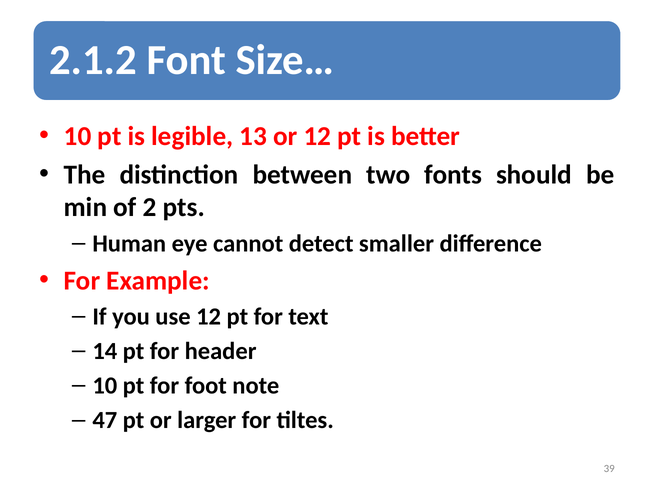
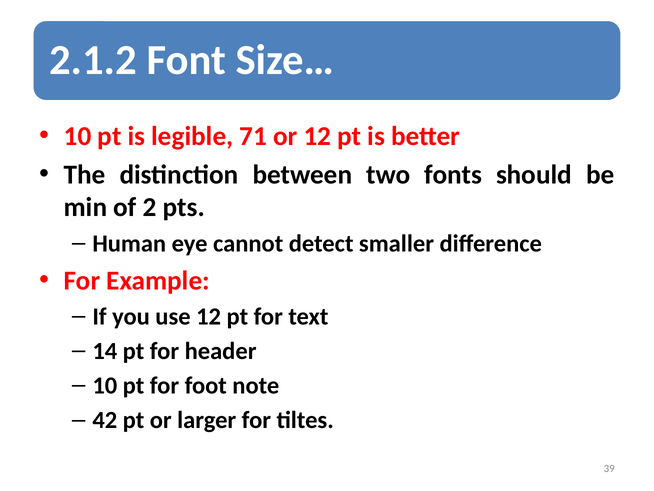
13: 13 -> 71
47: 47 -> 42
